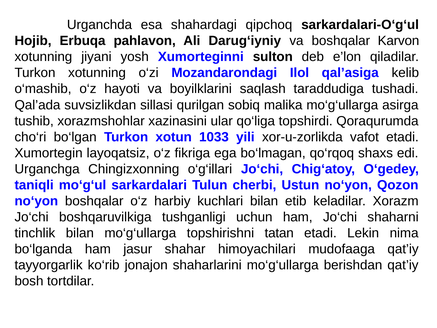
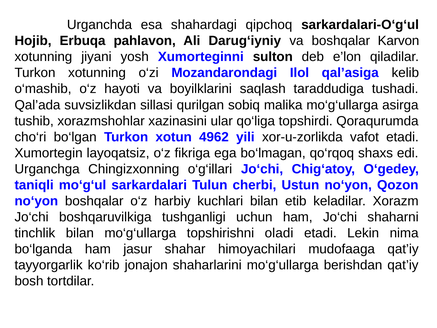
1033: 1033 -> 4962
tatan: tatan -> oladi
